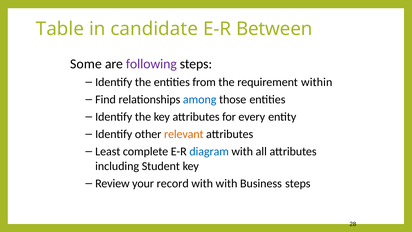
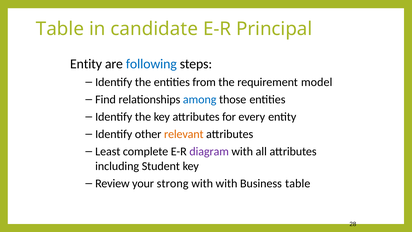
Between: Between -> Principal
Some at (86, 64): Some -> Entity
following colour: purple -> blue
within: within -> model
diagram colour: blue -> purple
record: record -> strong
Business steps: steps -> table
